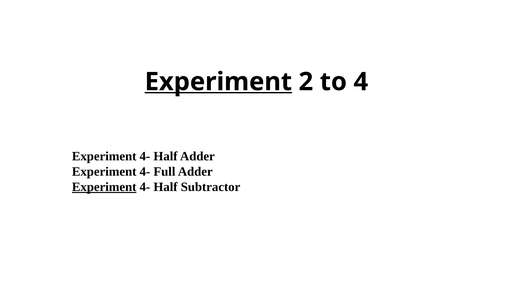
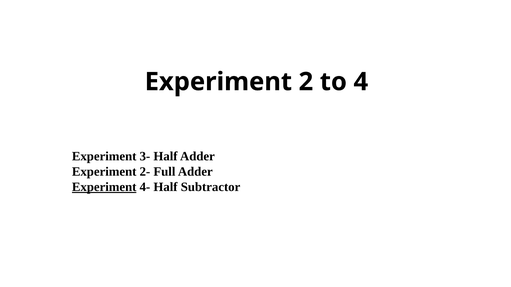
Experiment at (218, 82) underline: present -> none
4- at (145, 157): 4- -> 3-
4- at (145, 172): 4- -> 2-
